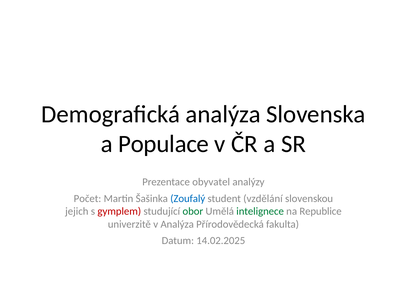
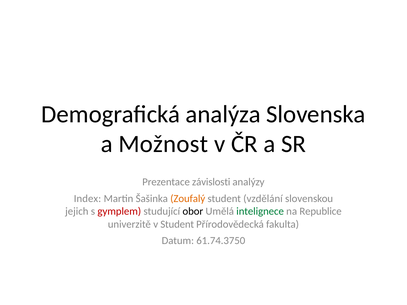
Populace: Populace -> Možnost
obyvatel: obyvatel -> závislosti
Počet: Počet -> Index
Zoufalý colour: blue -> orange
obor colour: green -> black
v Analýza: Analýza -> Student
14.02.2025: 14.02.2025 -> 61.74.3750
